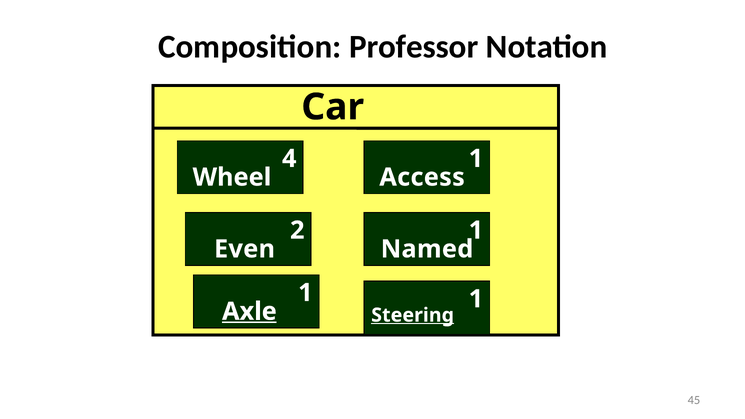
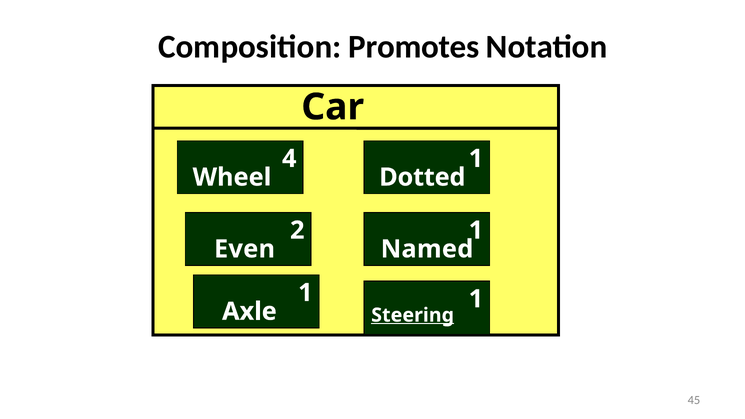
Professor: Professor -> Promotes
Access: Access -> Dotted
Axle underline: present -> none
